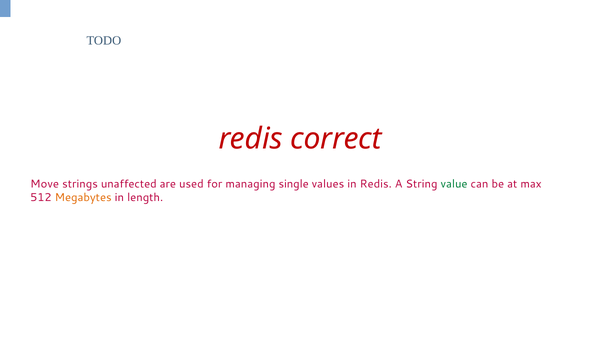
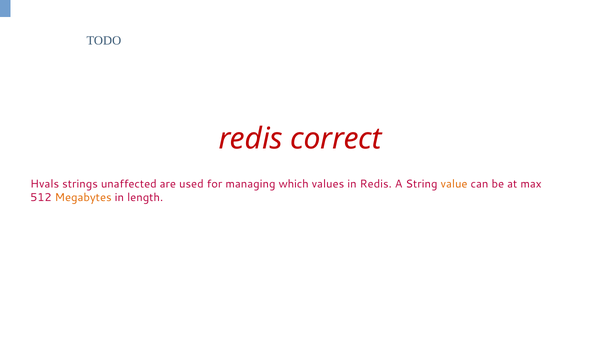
Move: Move -> Hvals
single: single -> which
value colour: green -> orange
